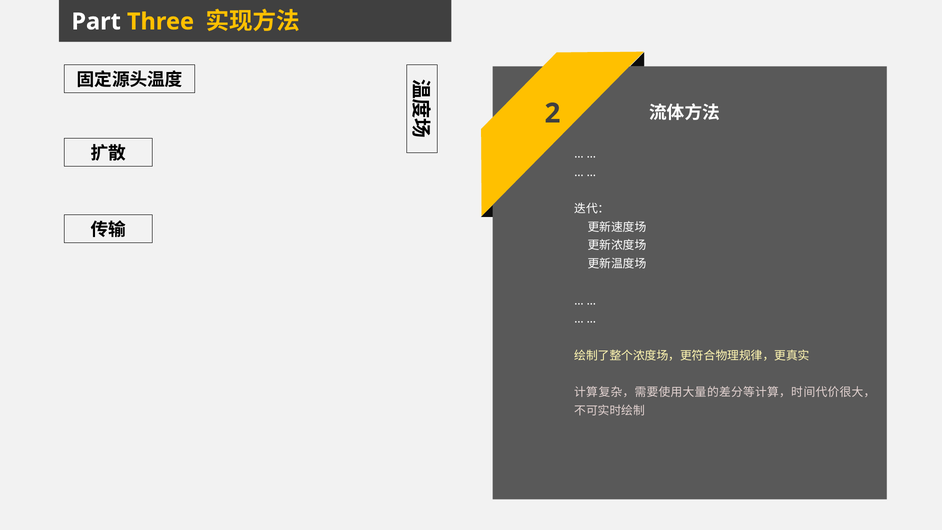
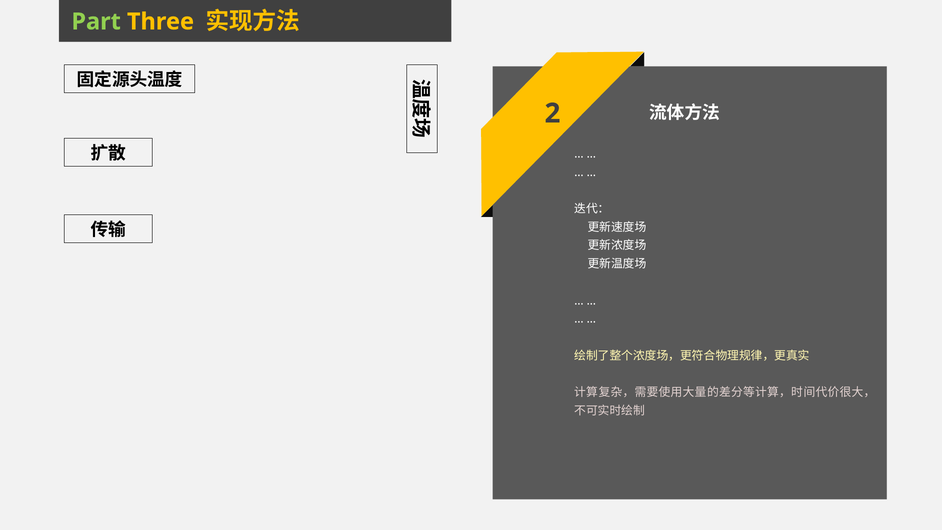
Part colour: white -> light green
